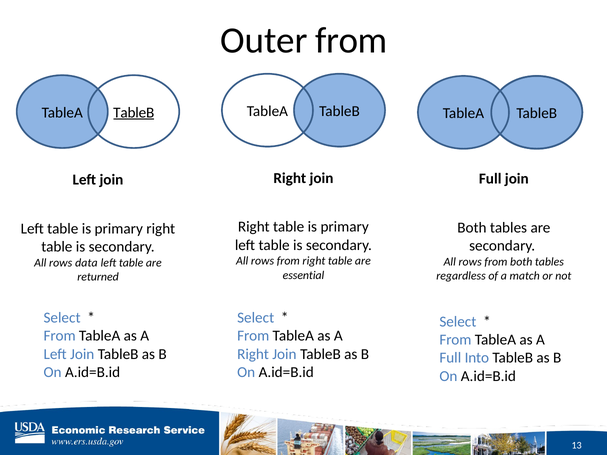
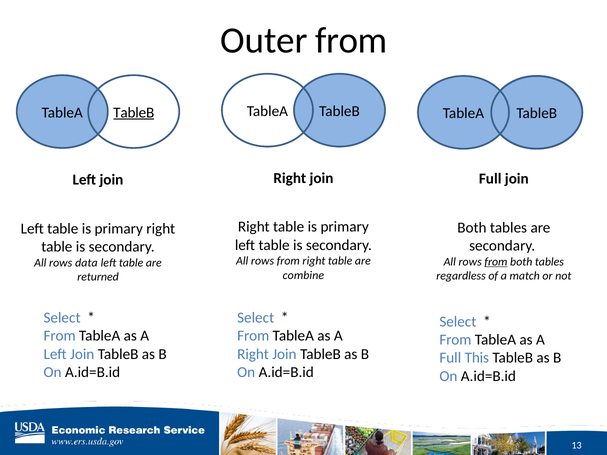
from at (496, 262) underline: none -> present
essential: essential -> combine
Into: Into -> This
